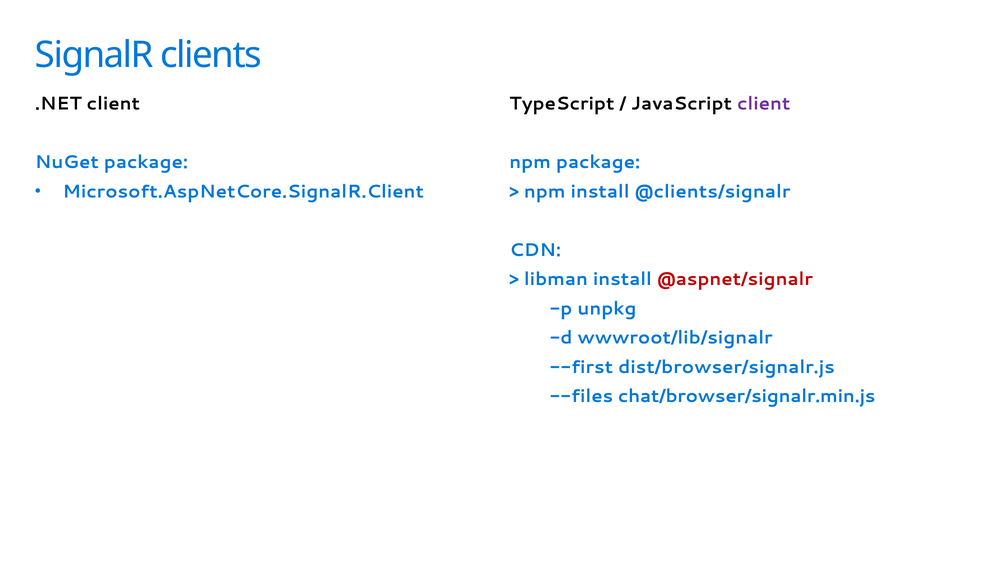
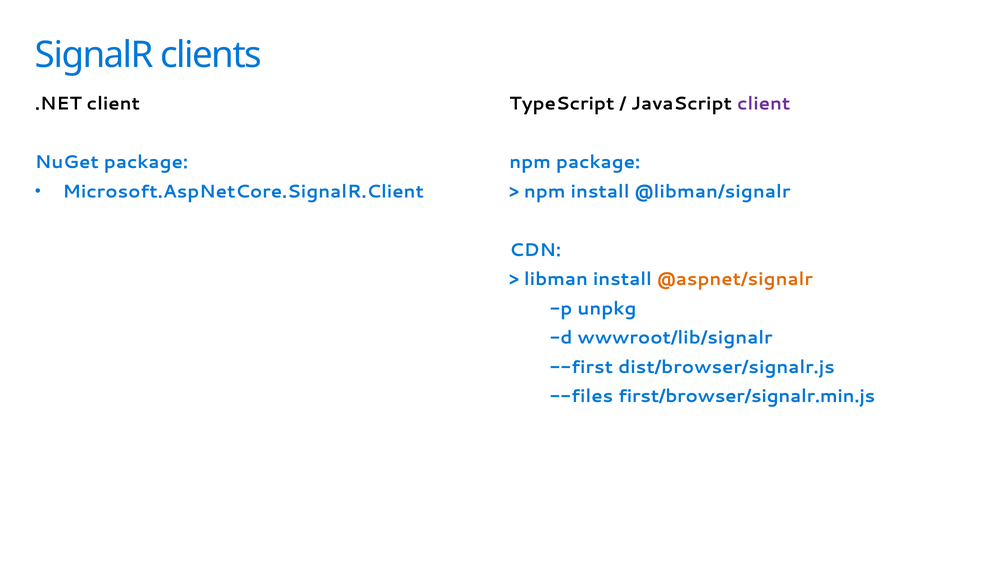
@clients/signalr: @clients/signalr -> @libman/signalr
@aspnet/signalr colour: red -> orange
chat/browser/signalr.min.js: chat/browser/signalr.min.js -> first/browser/signalr.min.js
